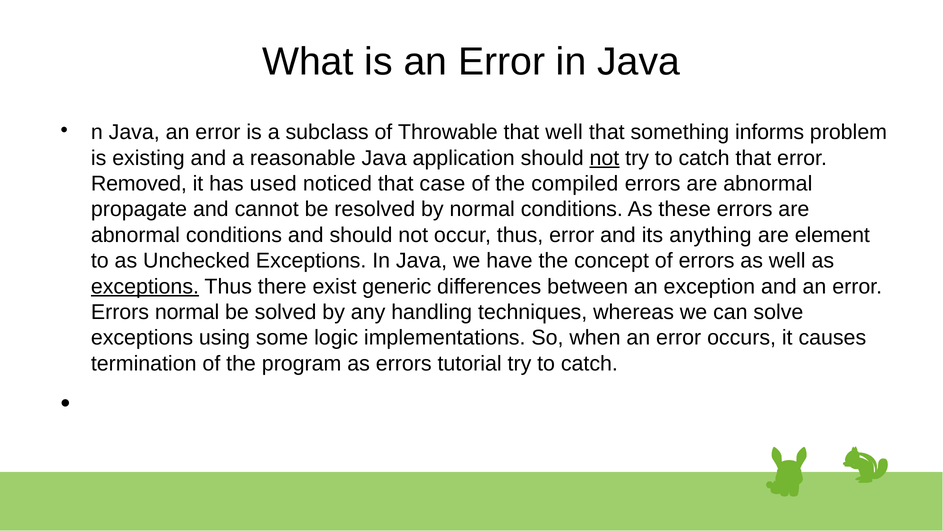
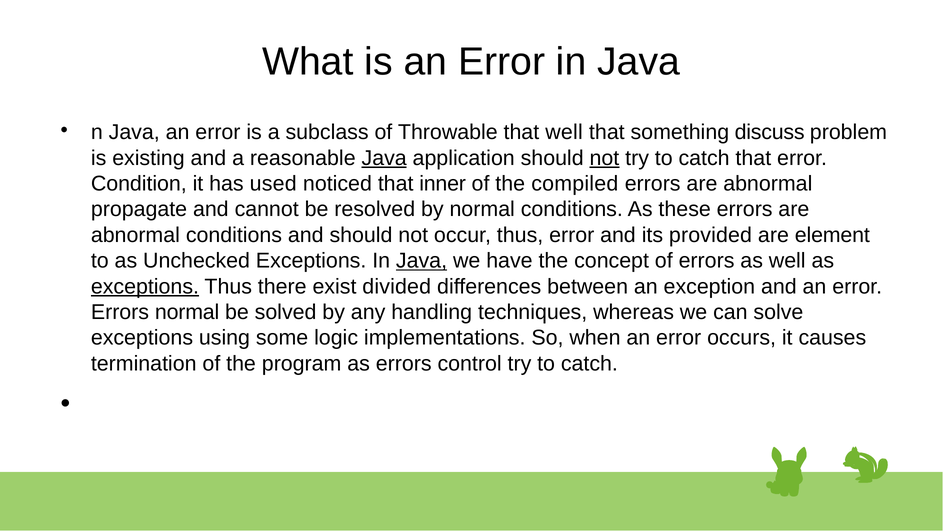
informs: informs -> discuss
Java at (384, 158) underline: none -> present
Removed: Removed -> Condition
case: case -> inner
anything: anything -> provided
Java at (422, 261) underline: none -> present
generic: generic -> divided
tutorial: tutorial -> control
